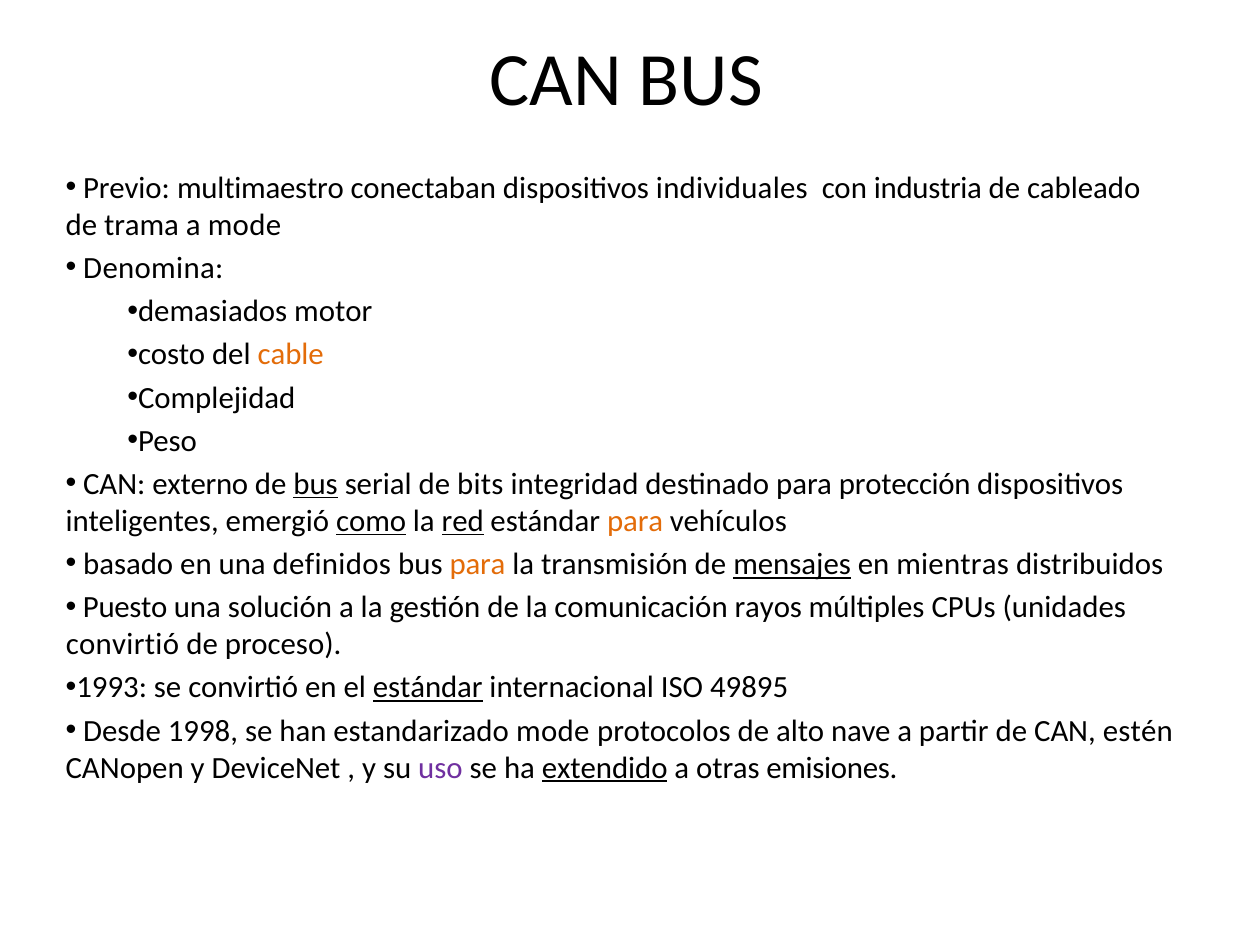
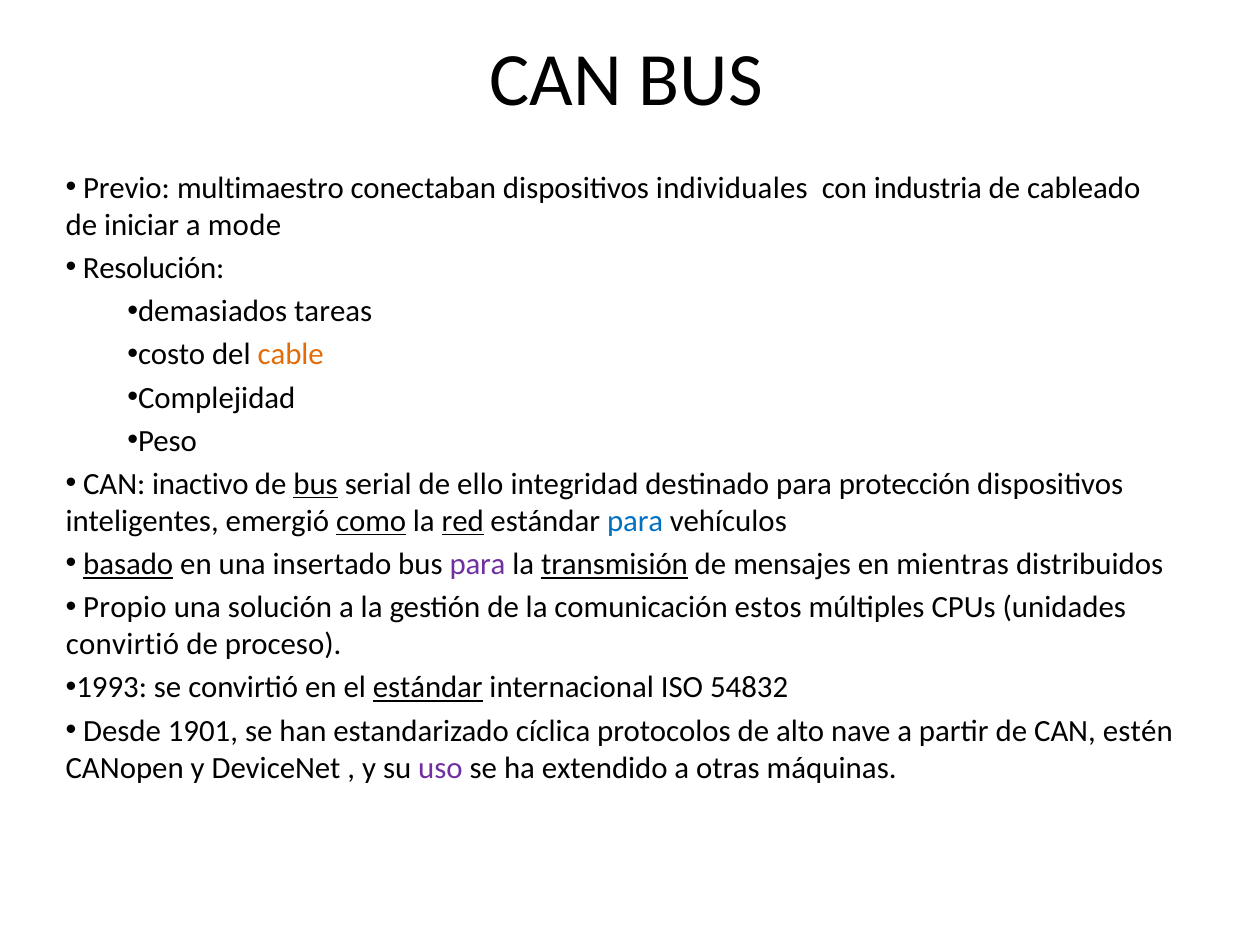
trama: trama -> iniciar
Denomina: Denomina -> Resolución
motor: motor -> tareas
externo: externo -> inactivo
bits: bits -> ello
para at (635, 522) colour: orange -> blue
basado underline: none -> present
definidos: definidos -> insertado
para at (478, 565) colour: orange -> purple
transmisión underline: none -> present
mensajes underline: present -> none
Puesto: Puesto -> Propio
rayos: rayos -> estos
49895: 49895 -> 54832
1998: 1998 -> 1901
estandarizado mode: mode -> cíclica
extendido underline: present -> none
emisiones: emisiones -> máquinas
